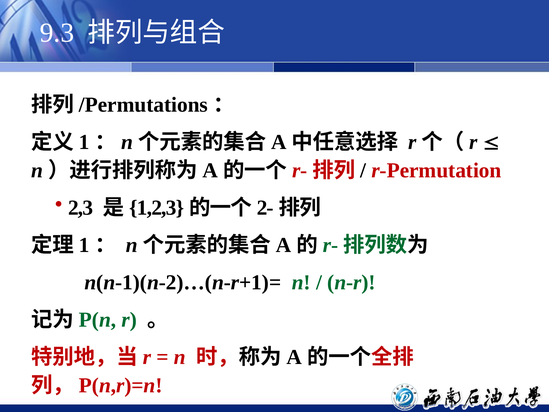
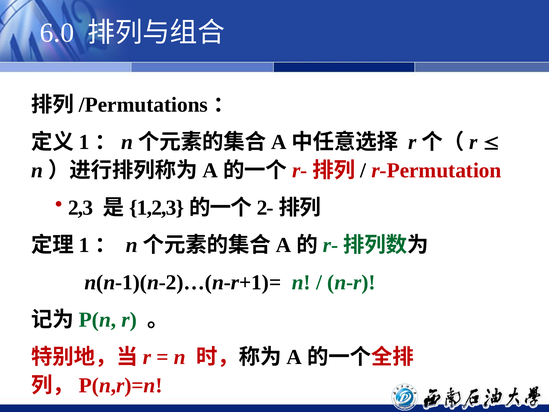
9.3: 9.3 -> 6.0
